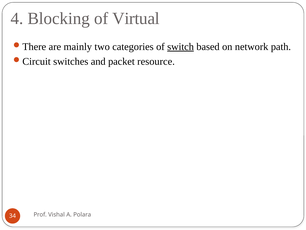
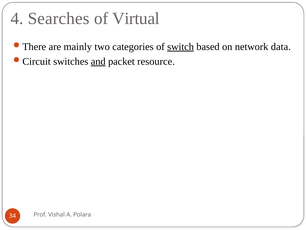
Blocking: Blocking -> Searches
path: path -> data
and underline: none -> present
